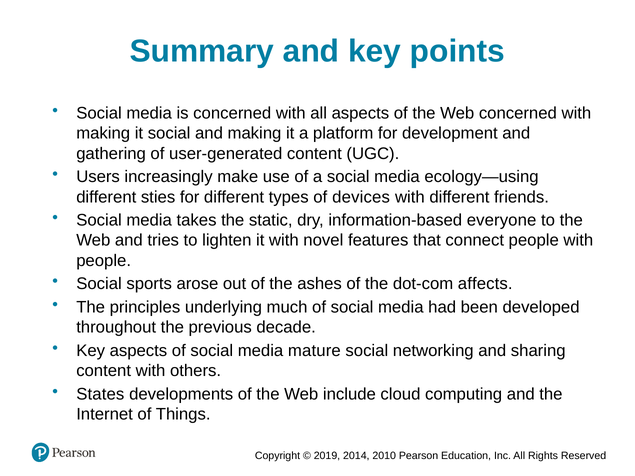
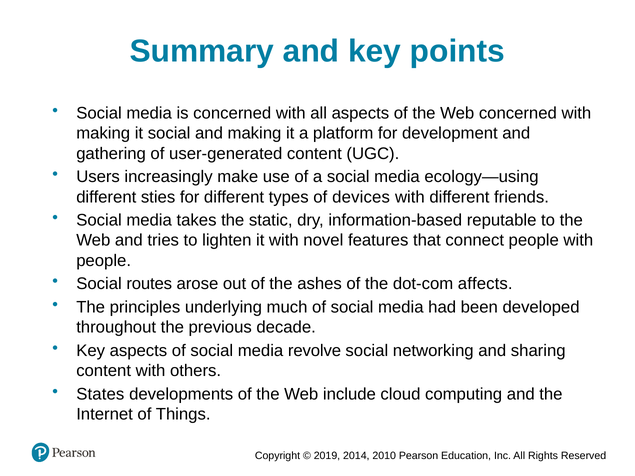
everyone: everyone -> reputable
sports: sports -> routes
mature: mature -> revolve
